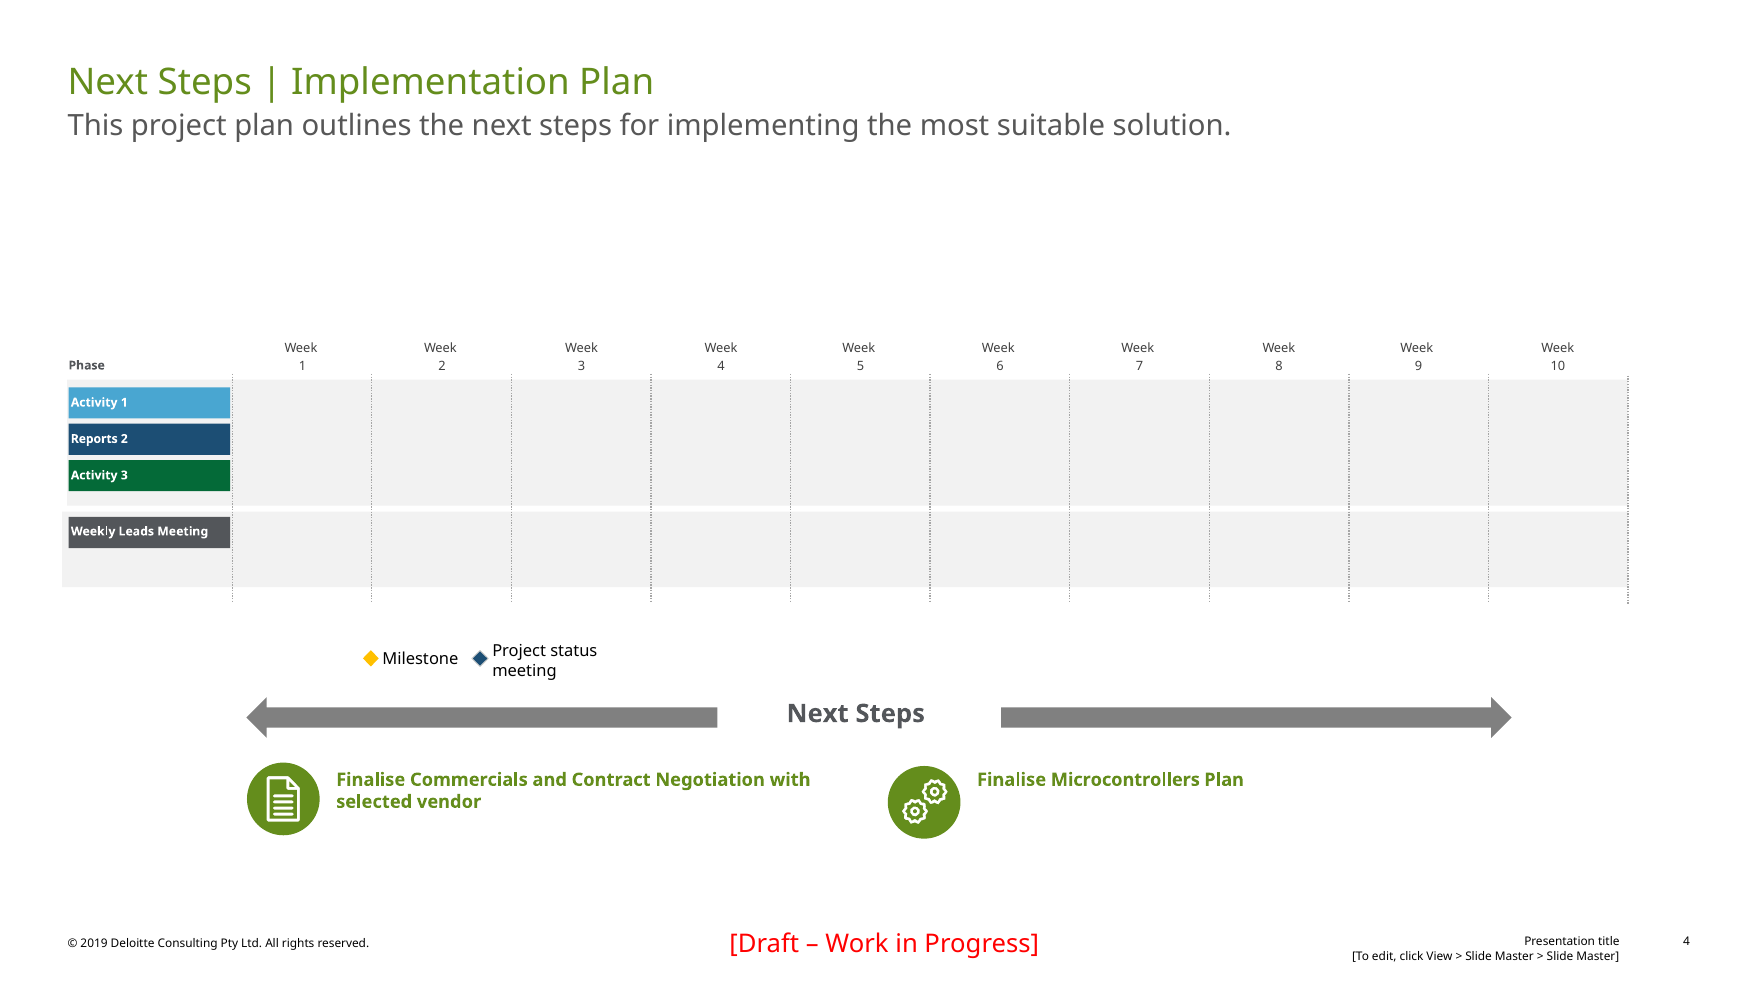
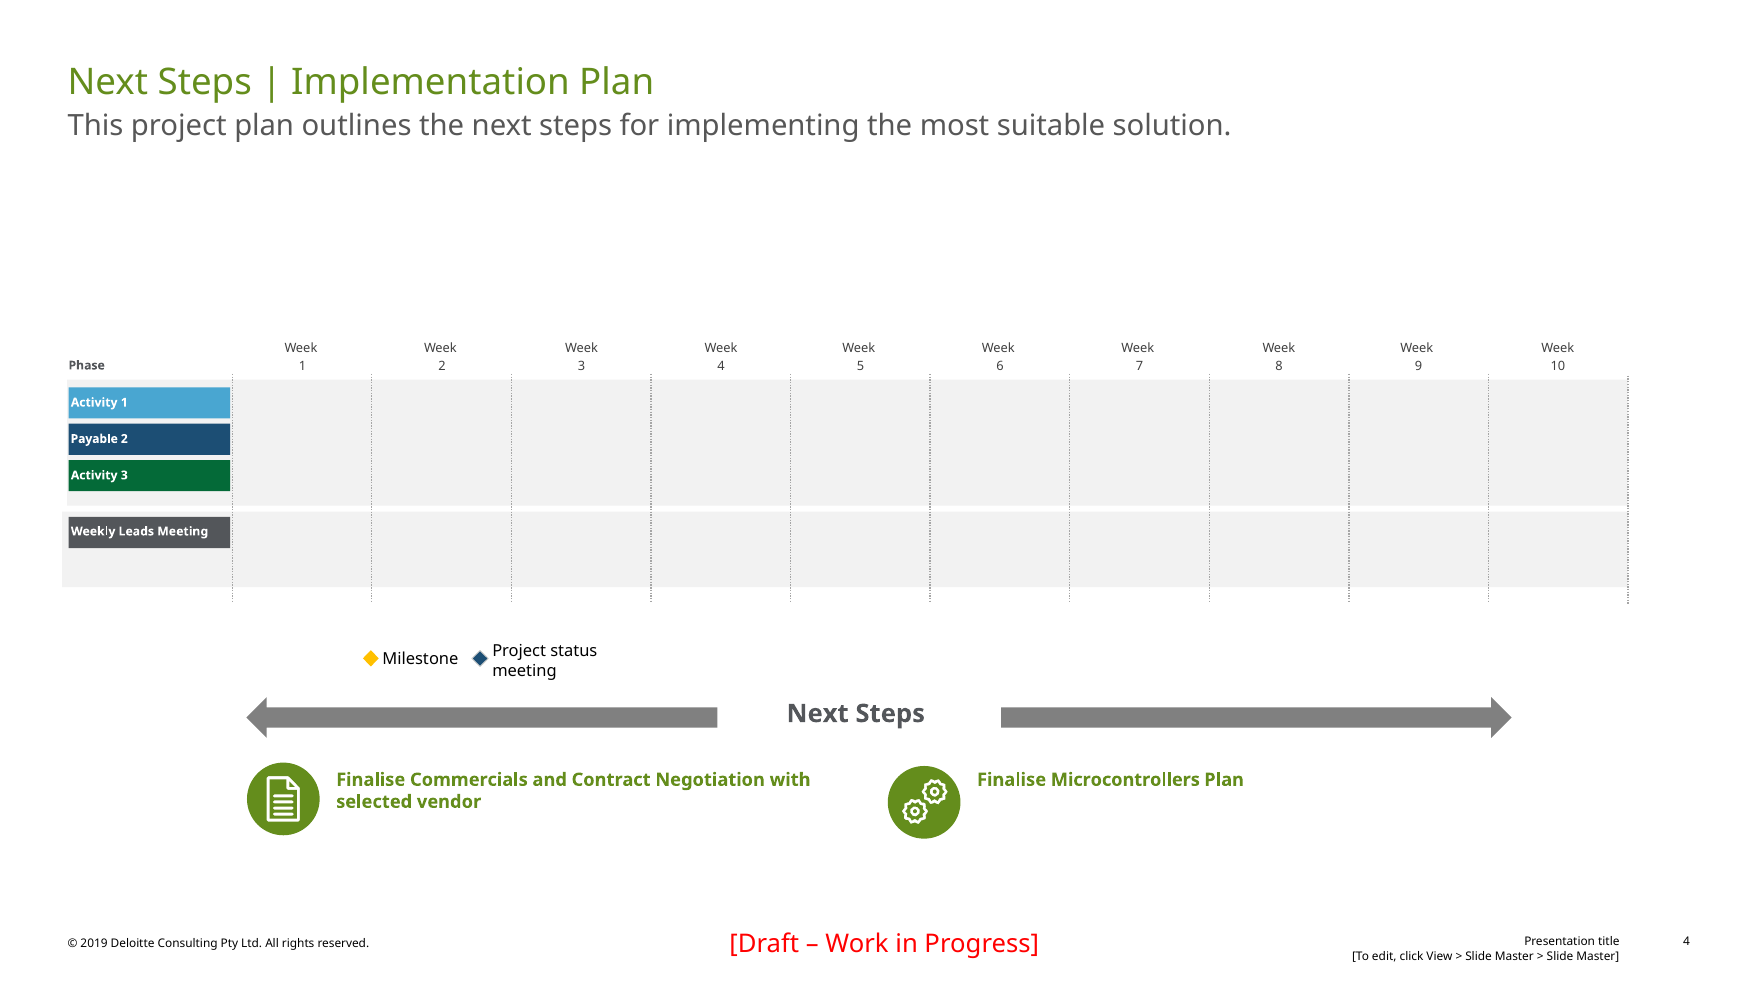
Reports: Reports -> Payable
